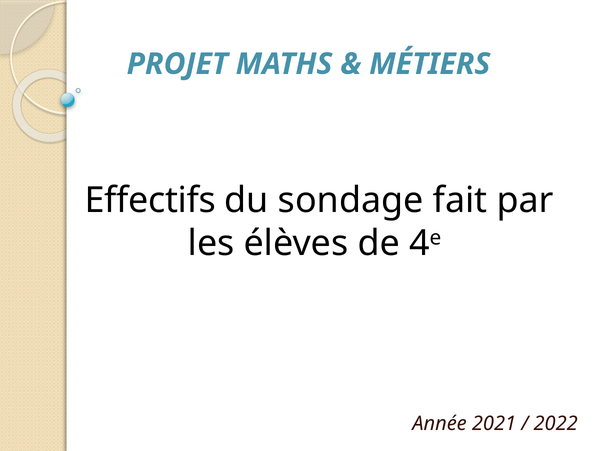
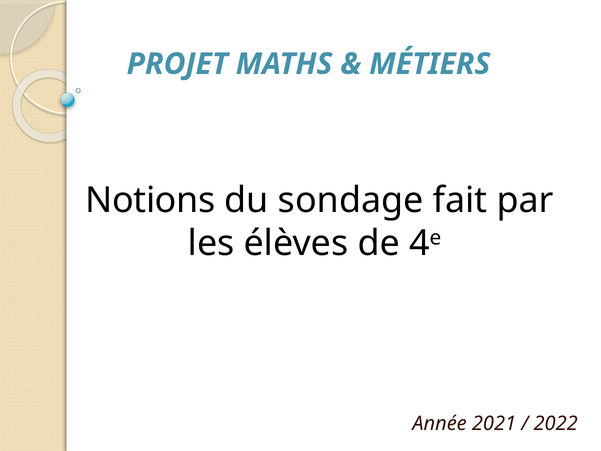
Effectifs: Effectifs -> Notions
